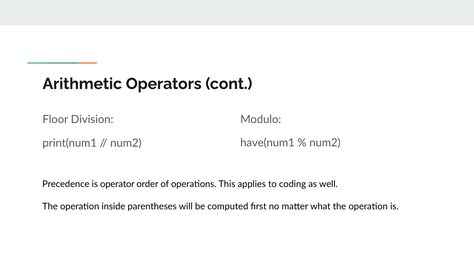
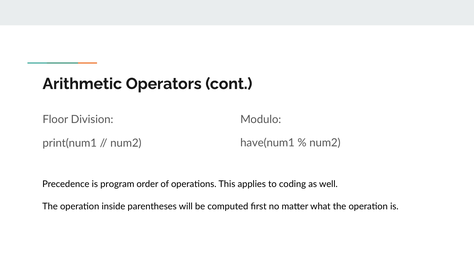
operator: operator -> program
